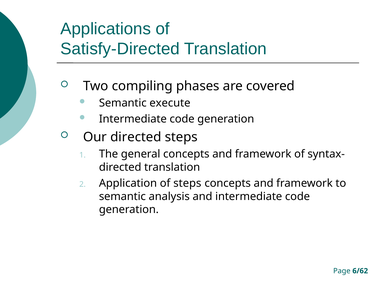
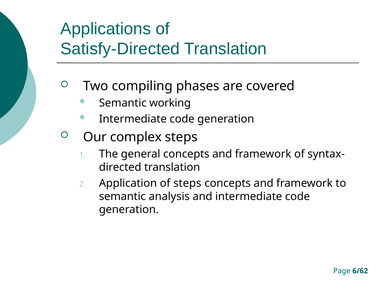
execute: execute -> working
Our directed: directed -> complex
